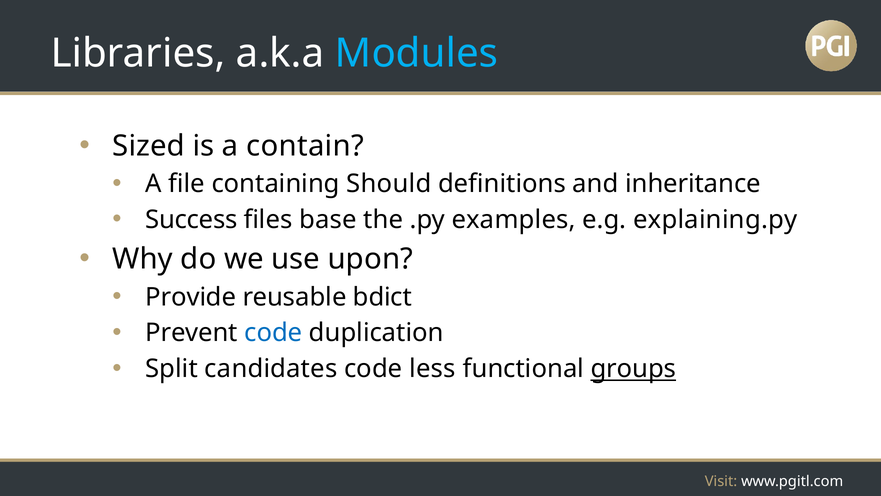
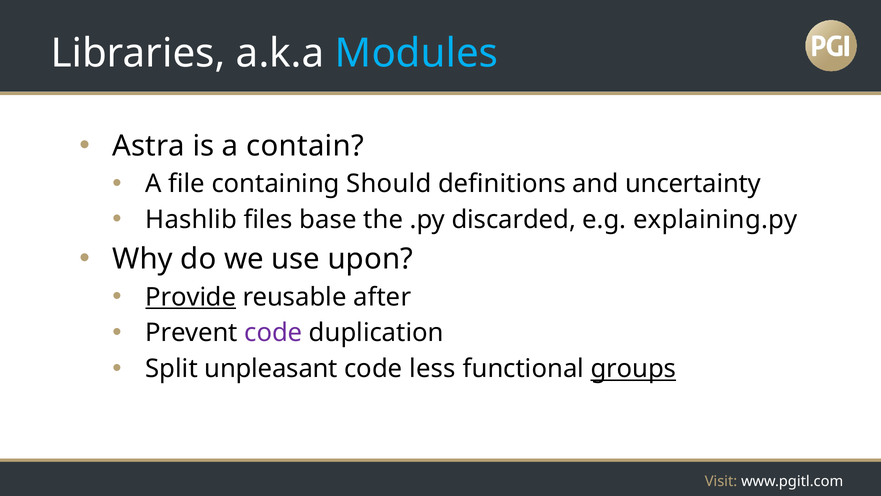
Sized: Sized -> Astra
inheritance: inheritance -> uncertainty
Success: Success -> Hashlib
examples: examples -> discarded
Provide underline: none -> present
bdict: bdict -> after
code at (273, 333) colour: blue -> purple
candidates: candidates -> unpleasant
